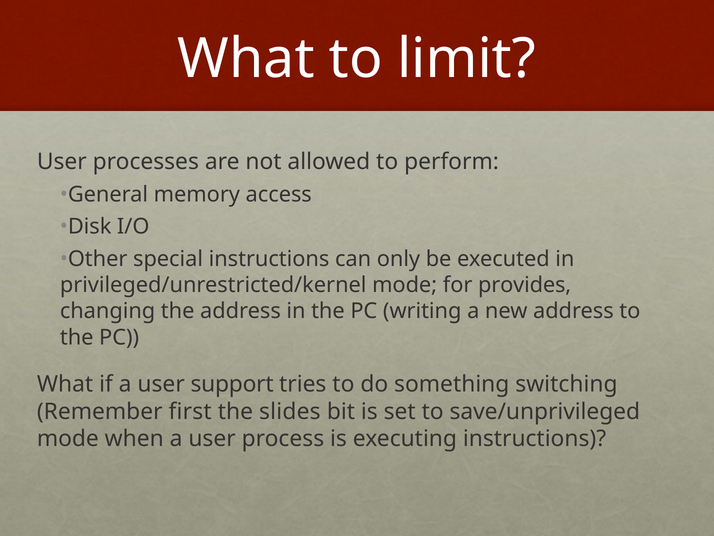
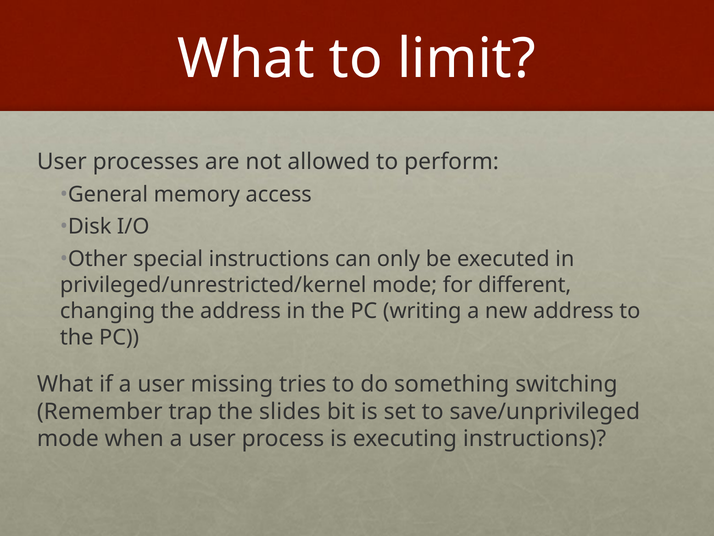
provides: provides -> different
support: support -> missing
first: first -> trap
